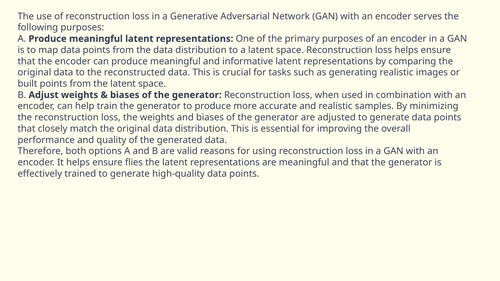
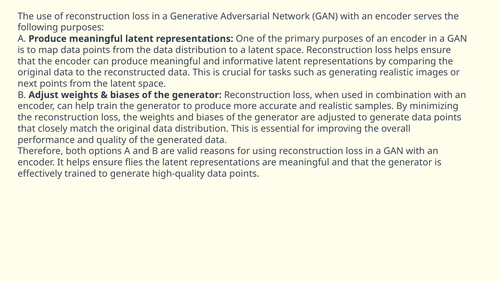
built: built -> next
